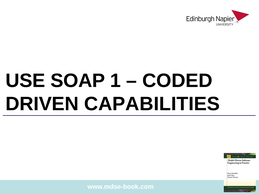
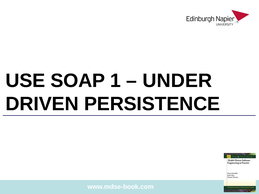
CODED: CODED -> UNDER
CAPABILITIES: CAPABILITIES -> PERSISTENCE
